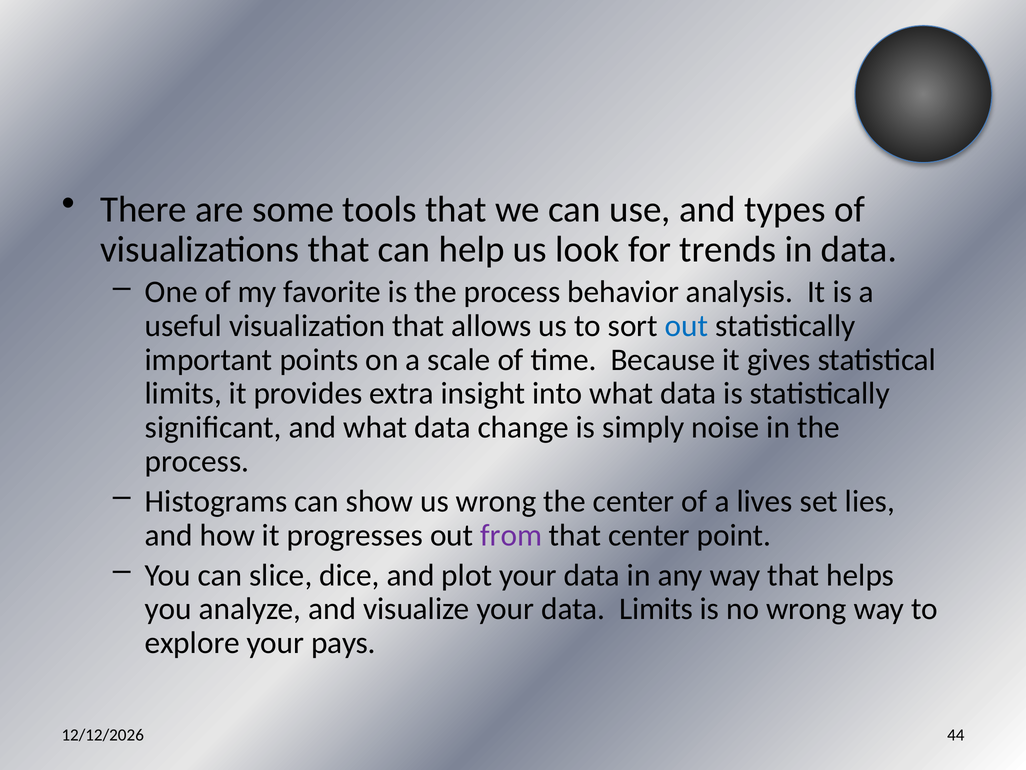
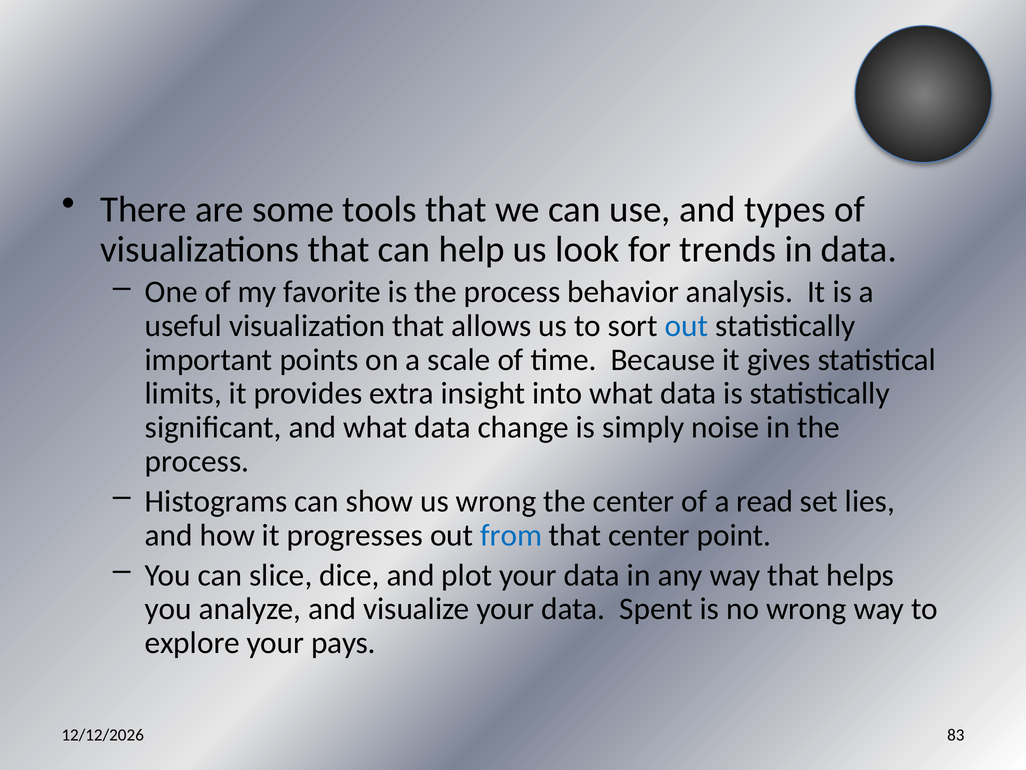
lives: lives -> read
from colour: purple -> blue
data Limits: Limits -> Spent
44: 44 -> 83
